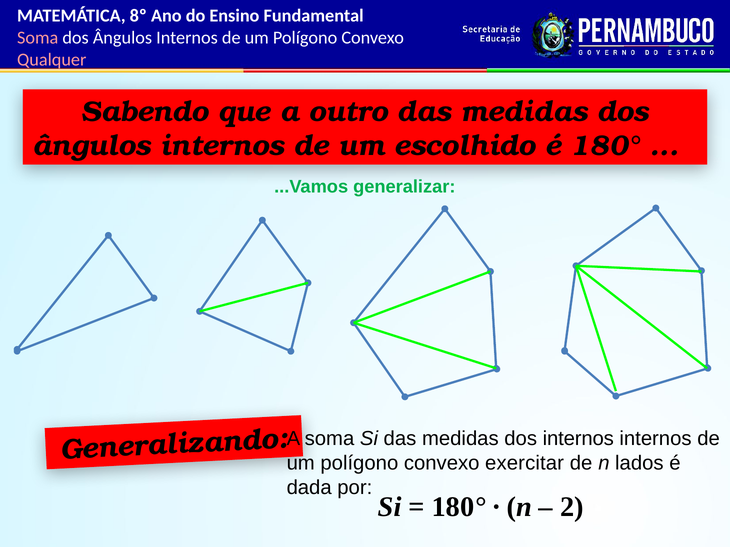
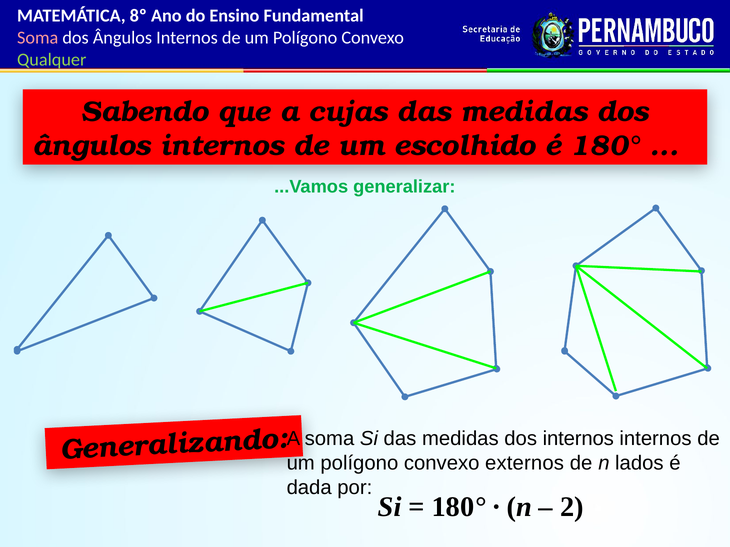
Qualquer colour: pink -> light green
outro: outro -> cujas
exercitar: exercitar -> externos
